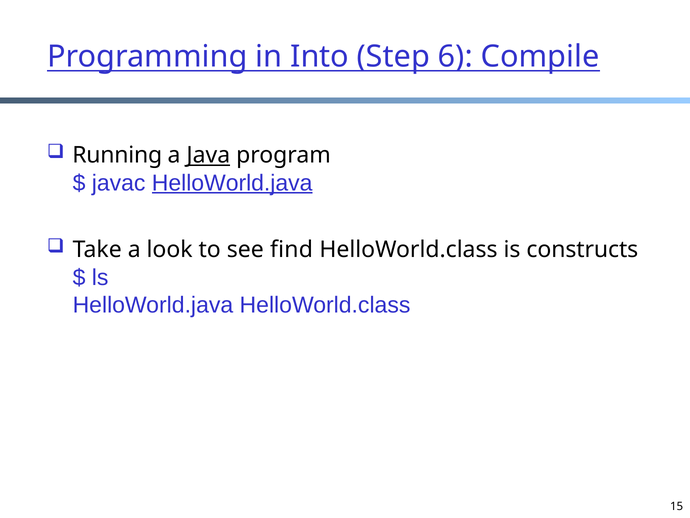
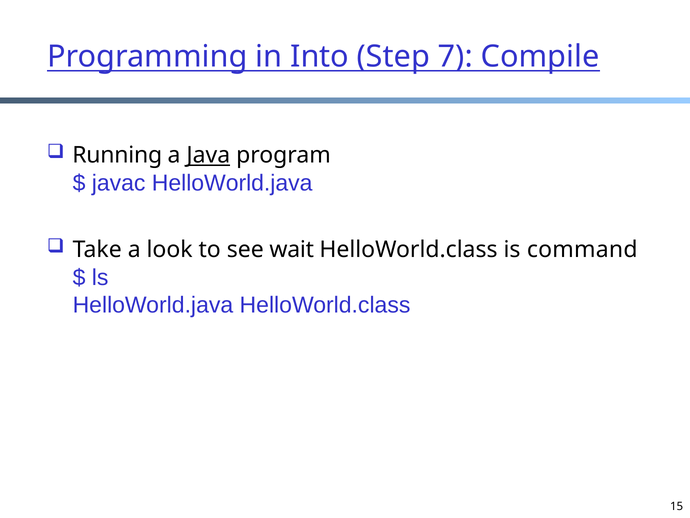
6: 6 -> 7
HelloWorld.java at (232, 183) underline: present -> none
find: find -> wait
constructs: constructs -> command
